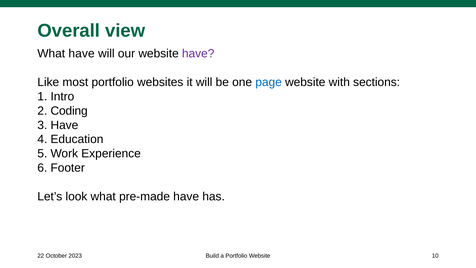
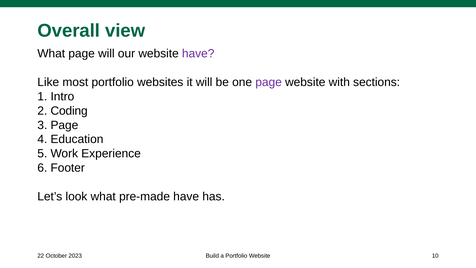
What have: have -> page
page at (269, 82) colour: blue -> purple
Have at (64, 125): Have -> Page
